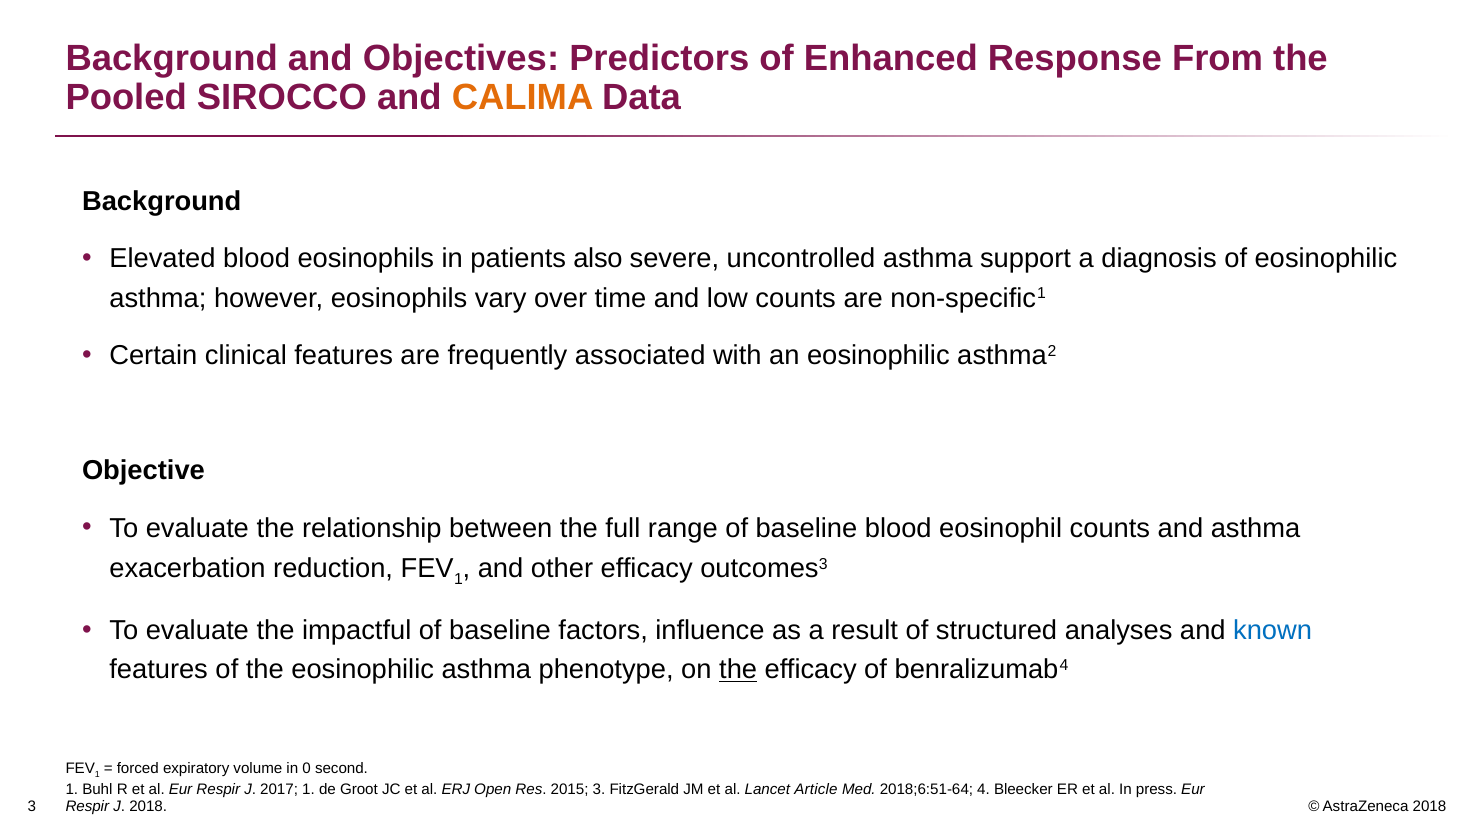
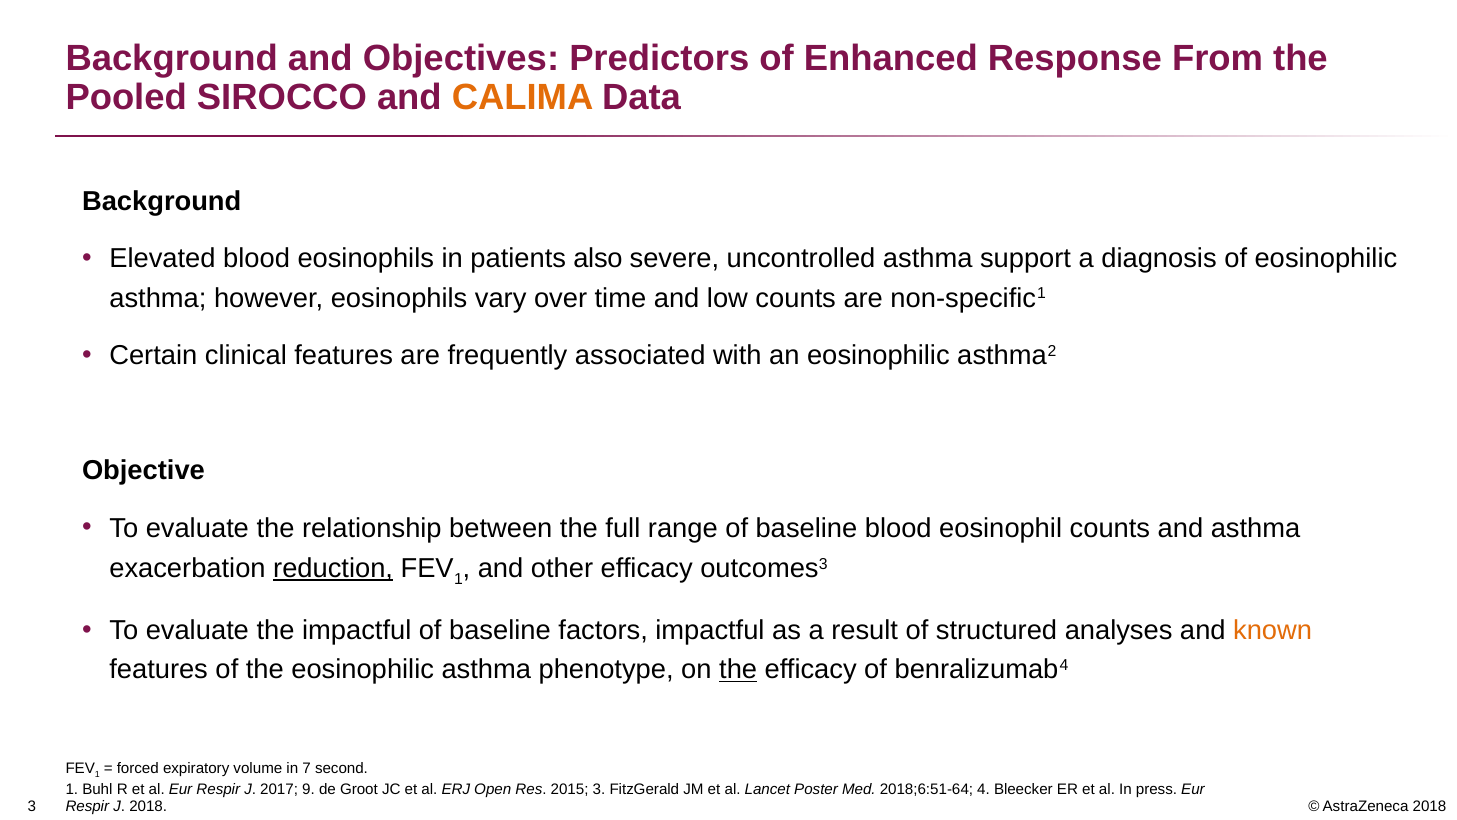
reduction underline: none -> present
factors influence: influence -> impactful
known colour: blue -> orange
0: 0 -> 7
2017 1: 1 -> 9
Article: Article -> Poster
